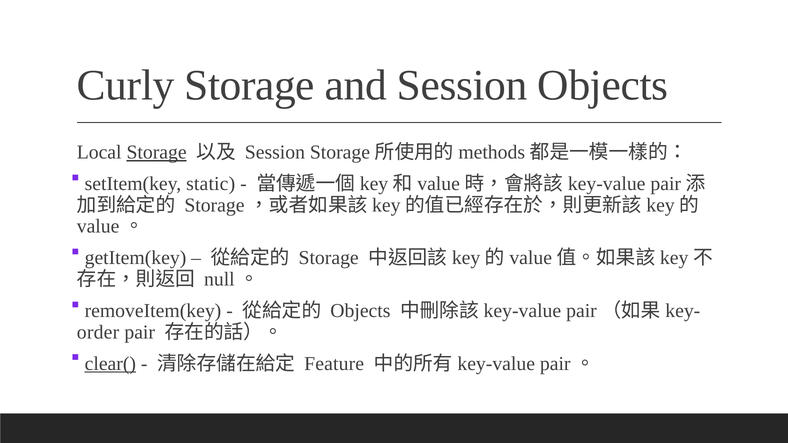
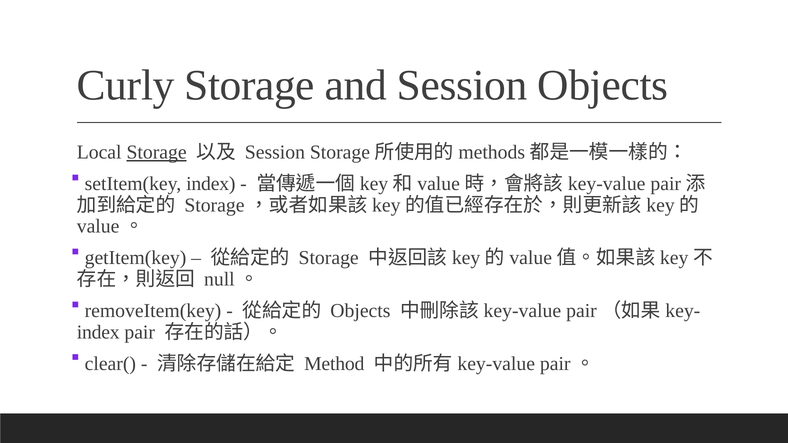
setItem(key static: static -> index
order at (98, 332): order -> index
clear( underline: present -> none
Feature: Feature -> Method
